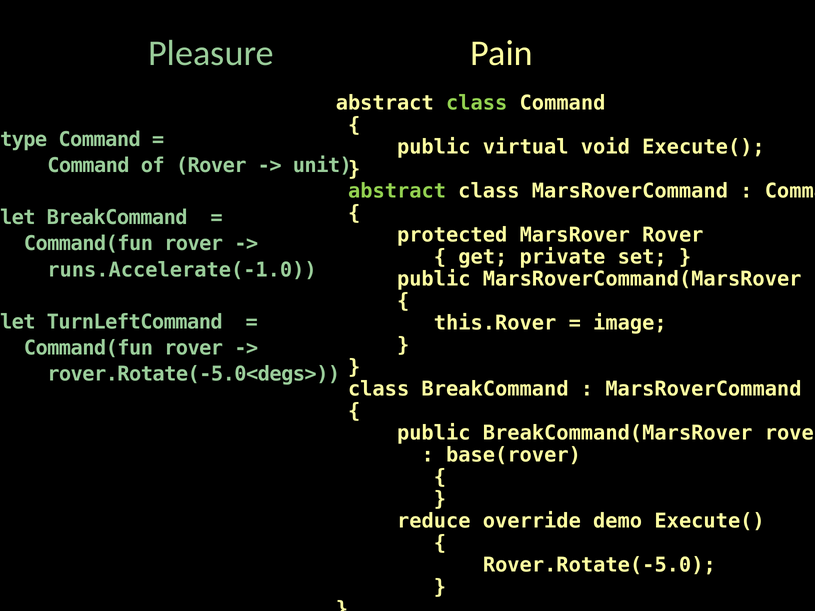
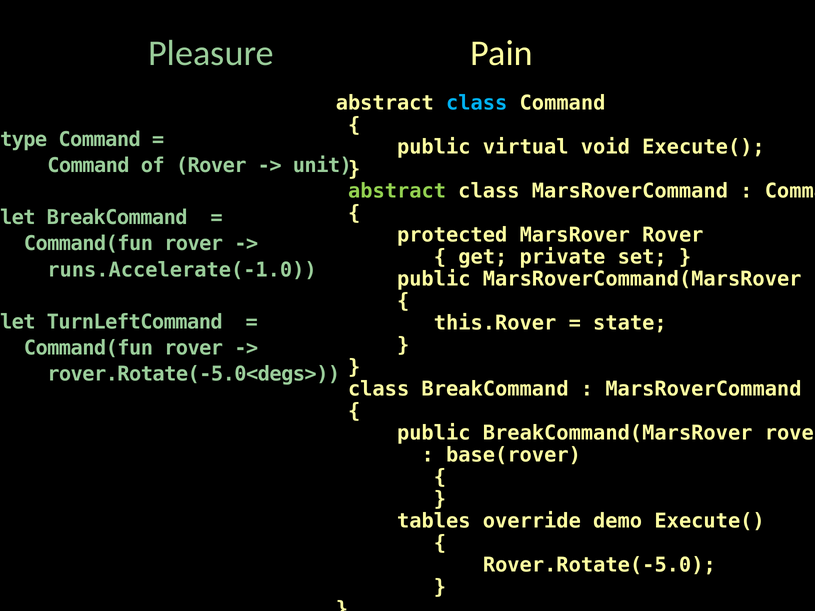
class at (477, 103) colour: light green -> light blue
image: image -> state
reduce: reduce -> tables
